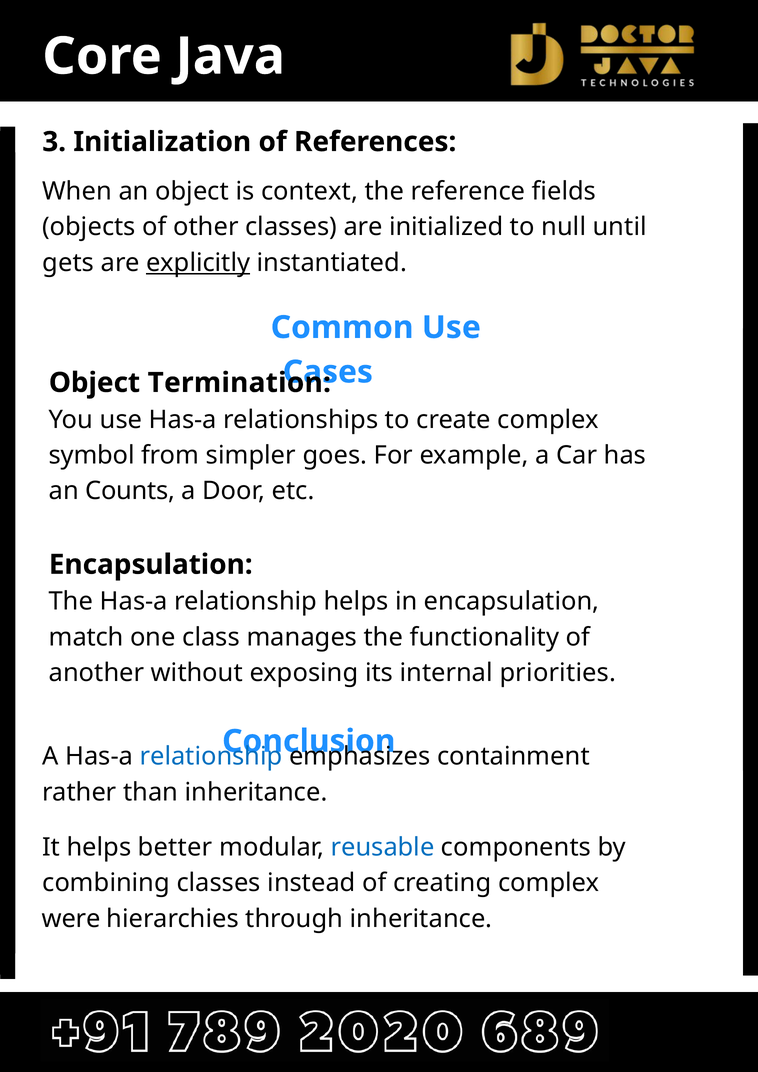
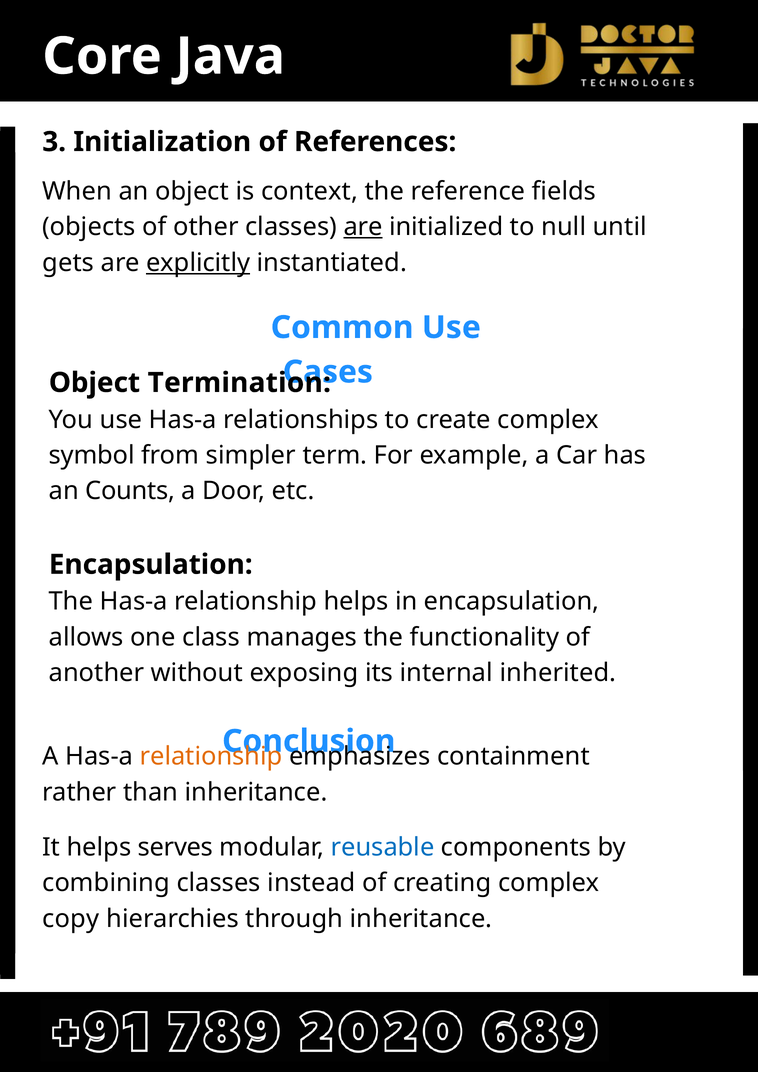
are at (363, 227) underline: none -> present
goes: goes -> term
match: match -> allows
priorities: priorities -> inherited
relationship at (211, 757) colour: blue -> orange
better: better -> serves
were: were -> copy
